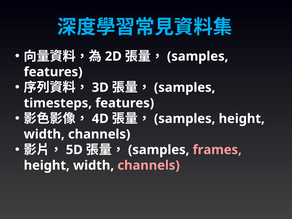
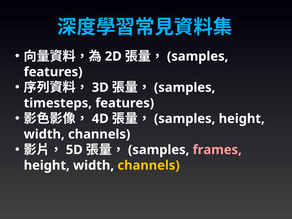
channels at (149, 165) colour: pink -> yellow
